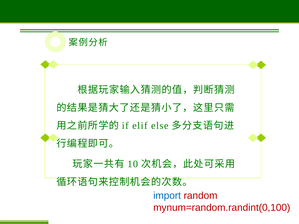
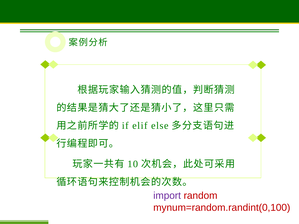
import colour: blue -> purple
